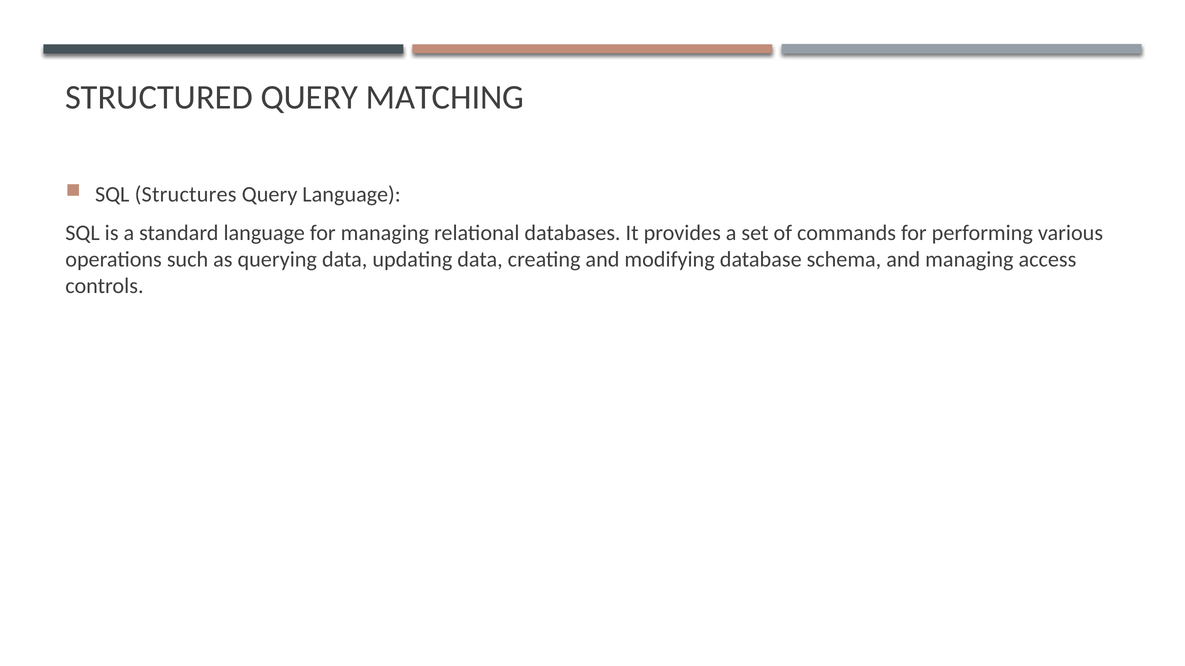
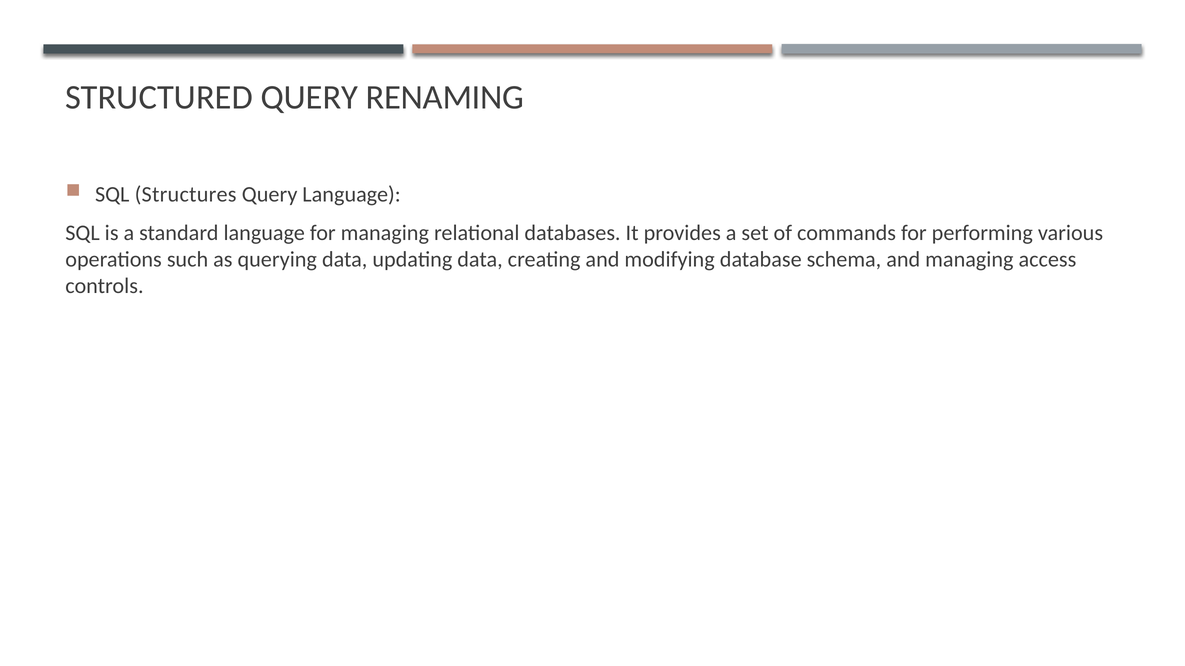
MATCHING: MATCHING -> RENAMING
